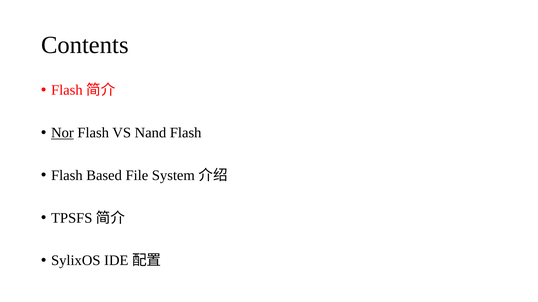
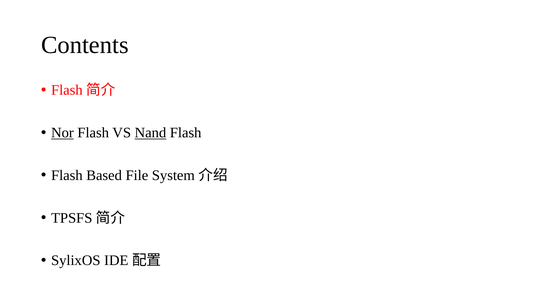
Nand underline: none -> present
